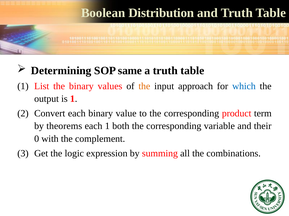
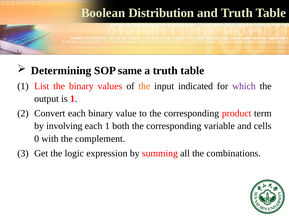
approach: approach -> indicated
which colour: blue -> purple
theorems: theorems -> involving
their: their -> cells
